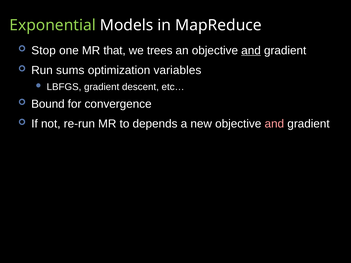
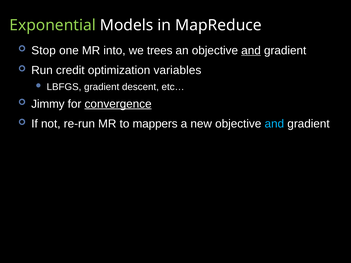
that: that -> into
sums: sums -> credit
Bound: Bound -> Jimmy
convergence underline: none -> present
depends: depends -> mappers
and at (274, 124) colour: pink -> light blue
